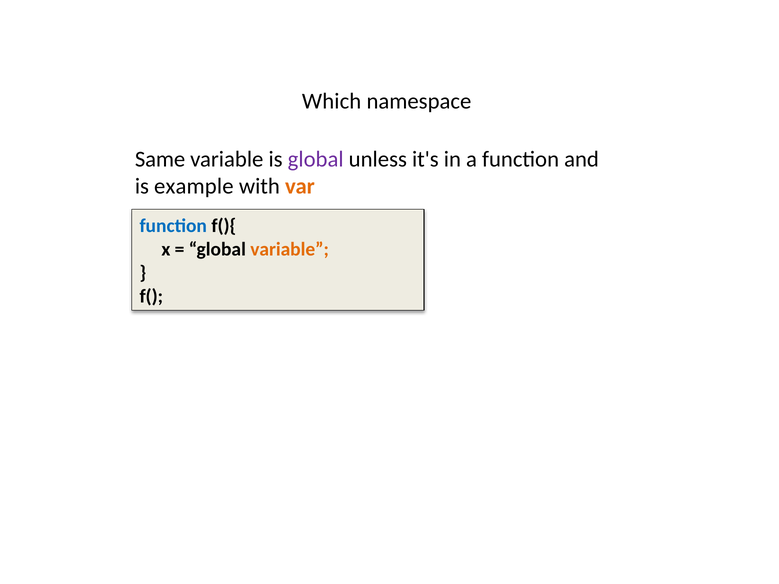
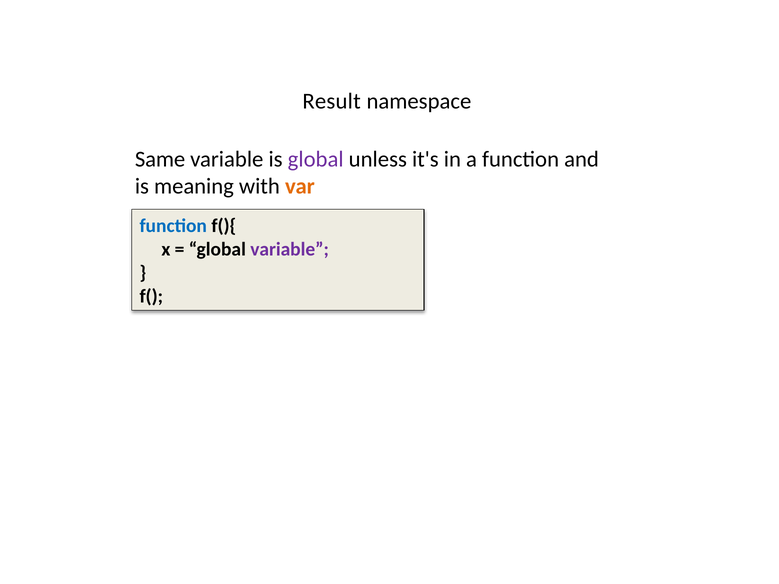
Which: Which -> Result
example: example -> meaning
variable at (290, 250) colour: orange -> purple
